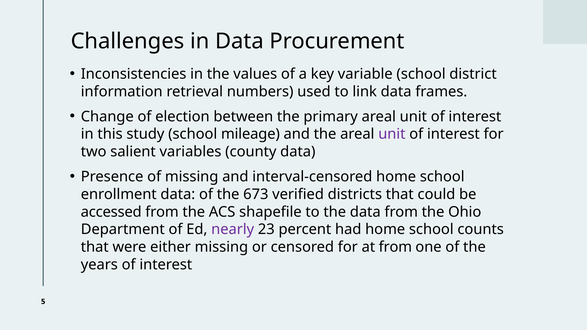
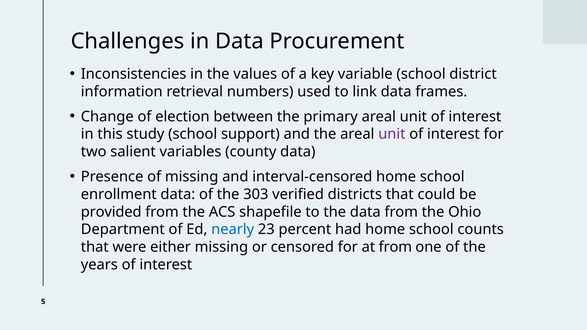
mileage: mileage -> support
673: 673 -> 303
accessed: accessed -> provided
nearly colour: purple -> blue
